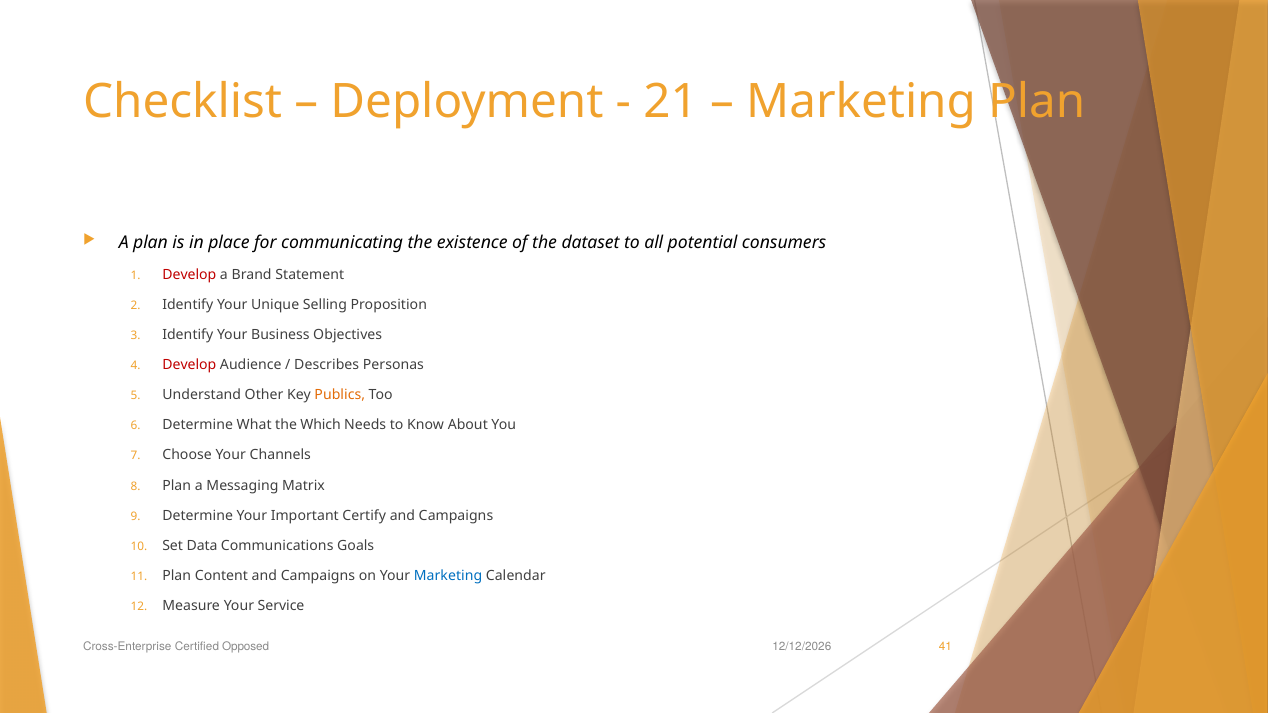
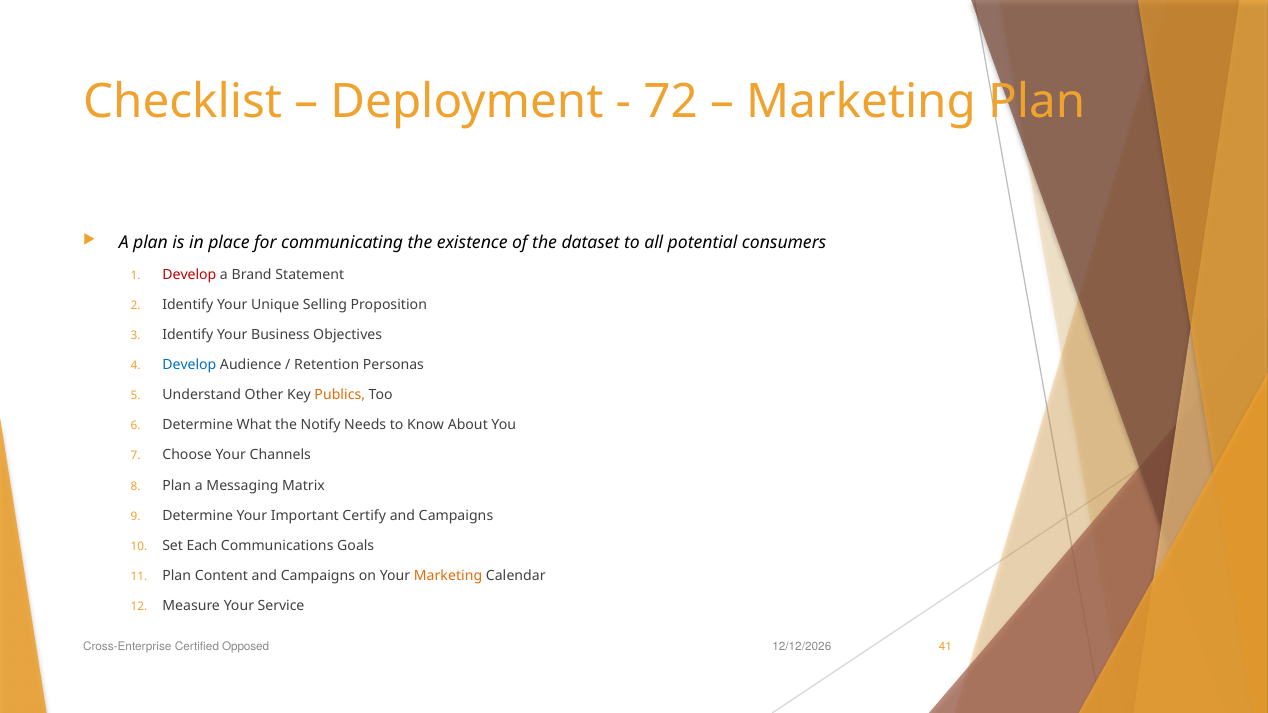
21: 21 -> 72
Develop at (189, 365) colour: red -> blue
Describes: Describes -> Retention
Which: Which -> Notify
Data: Data -> Each
Marketing at (448, 576) colour: blue -> orange
